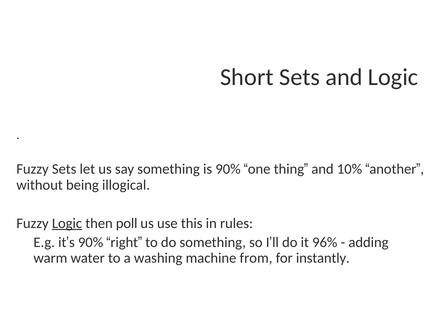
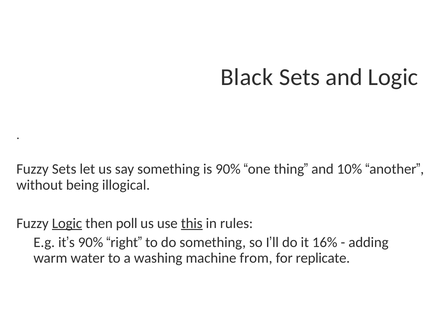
Short: Short -> Black
this underline: none -> present
96%: 96% -> 16%
instantly: instantly -> replicate
